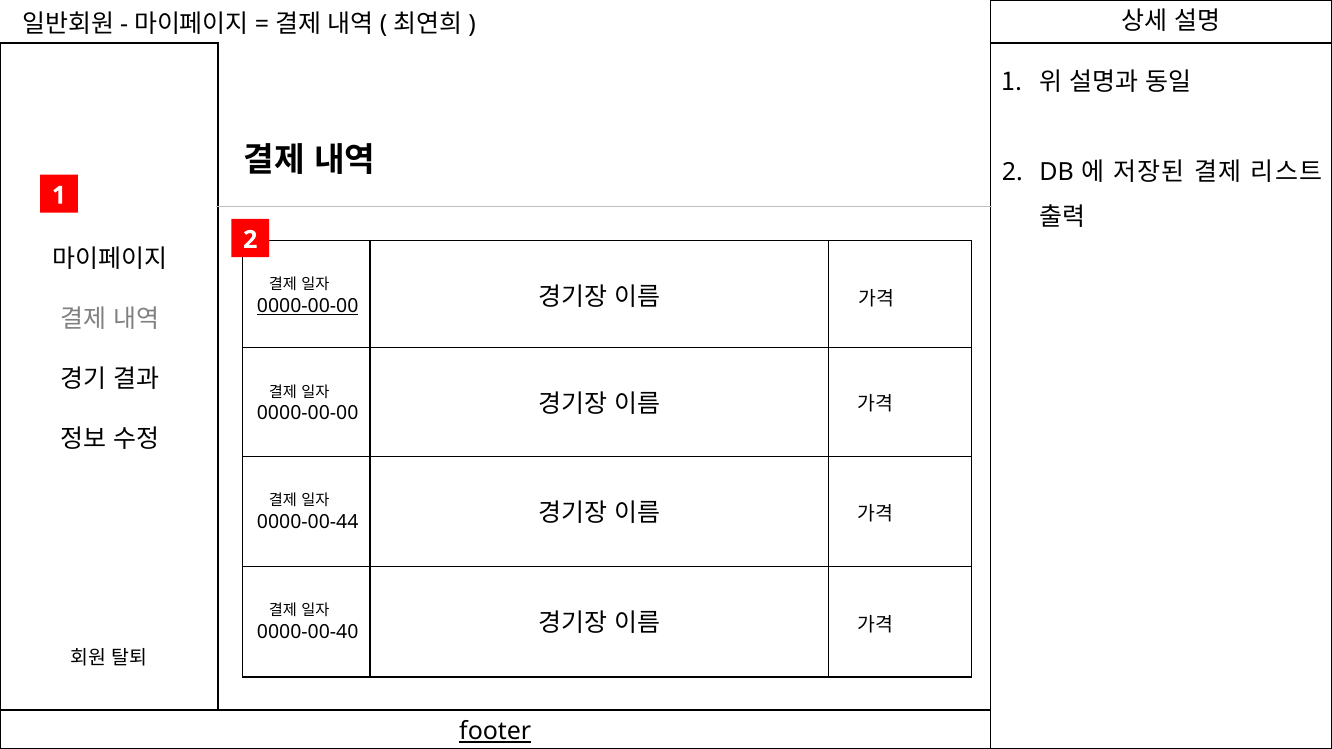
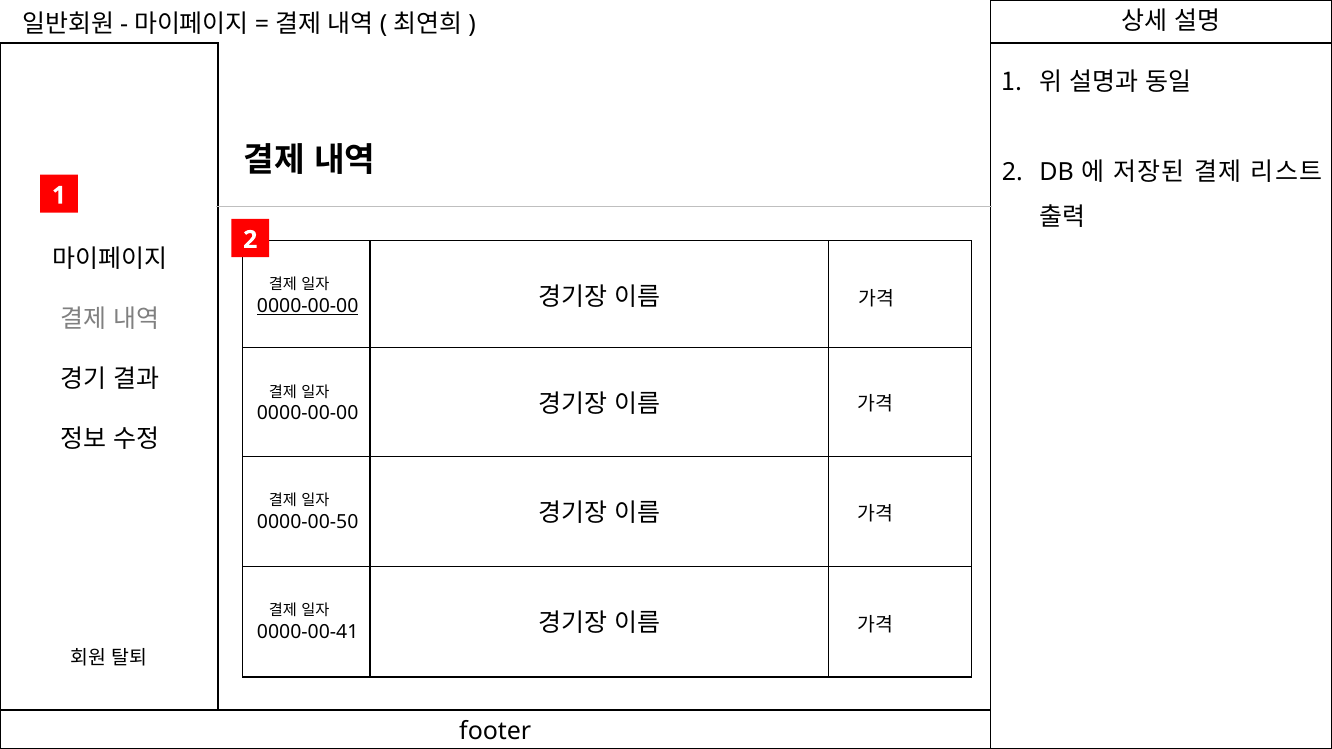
0000-00-44: 0000-00-44 -> 0000-00-50
0000-00-40: 0000-00-40 -> 0000-00-41
footer underline: present -> none
